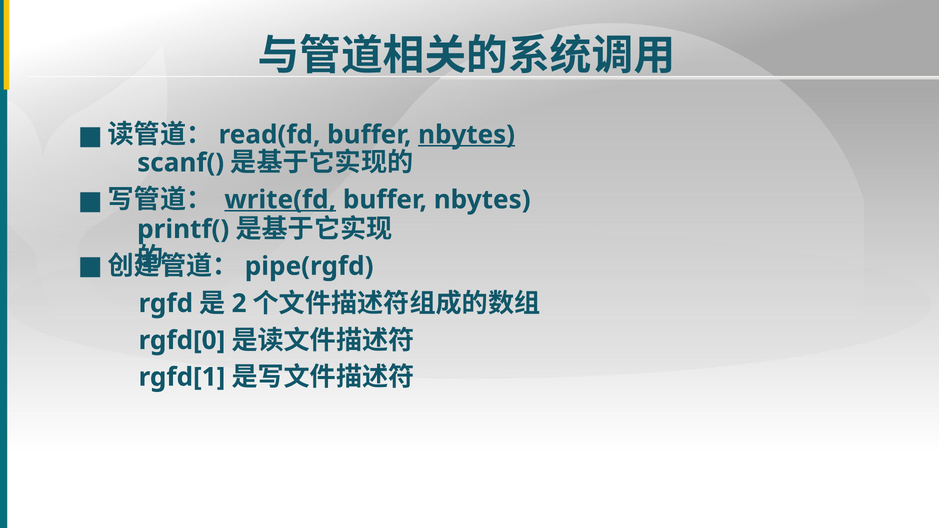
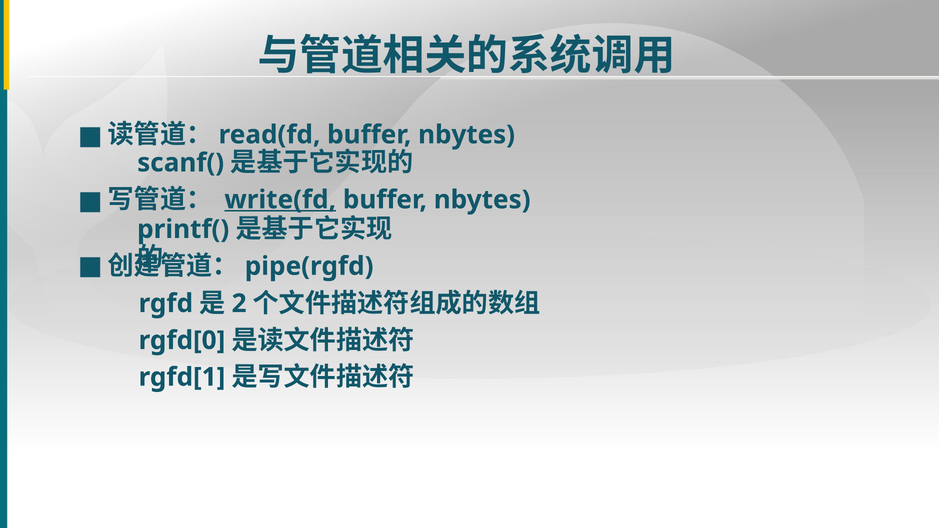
nbytes at (467, 135) underline: present -> none
